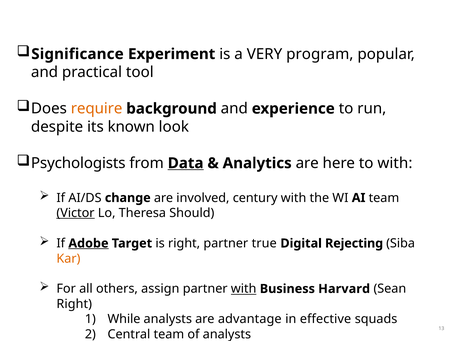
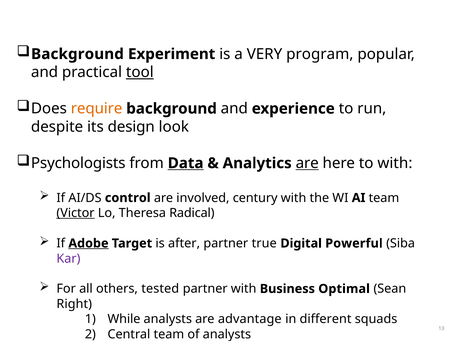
Significance at (77, 54): Significance -> Background
tool underline: none -> present
known: known -> design
are at (307, 163) underline: none -> present
change: change -> control
Should: Should -> Radical
is right: right -> after
Rejecting: Rejecting -> Powerful
Kar colour: orange -> purple
assign: assign -> tested
with at (244, 288) underline: present -> none
Harvard: Harvard -> Optimal
effective: effective -> different
